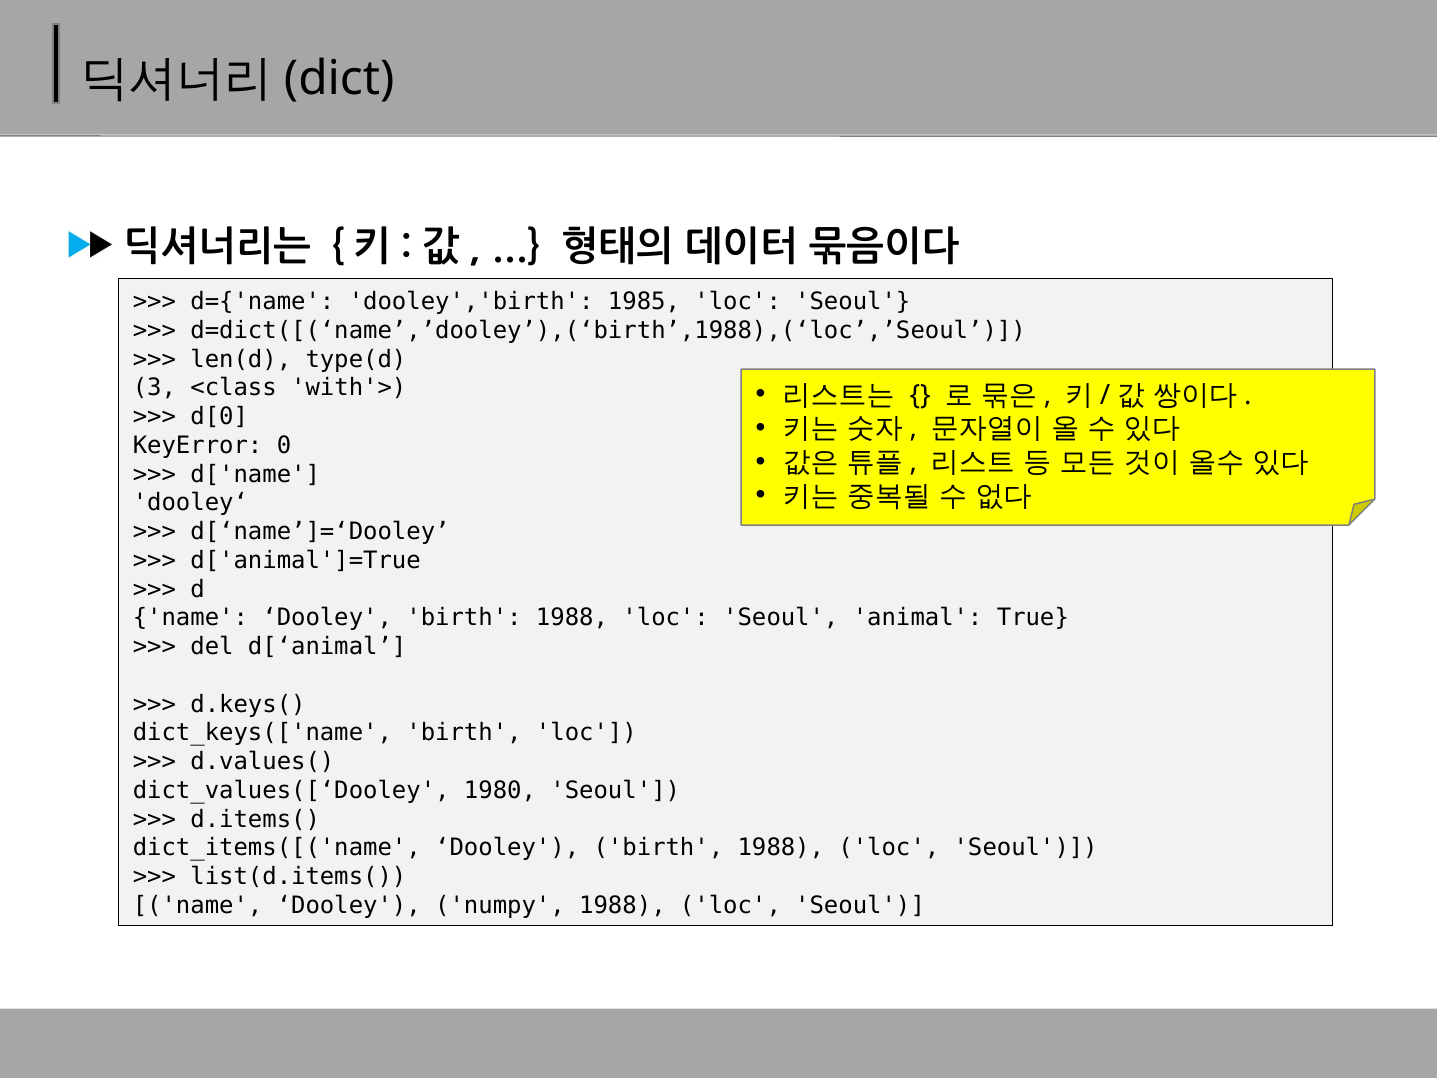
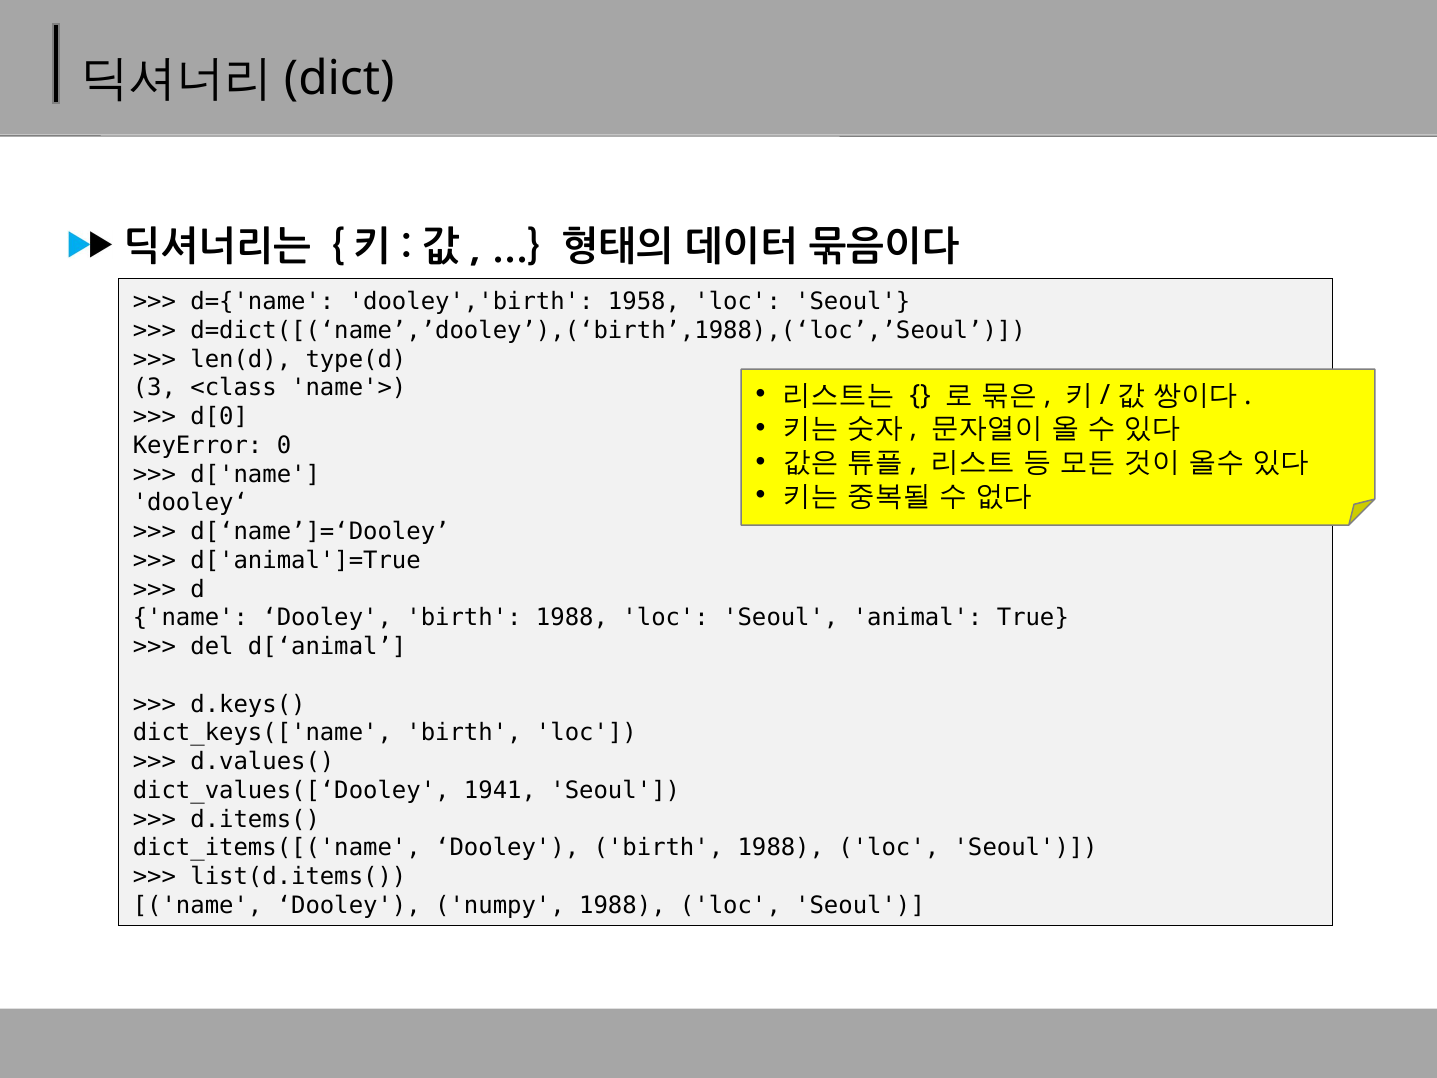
1985: 1985 -> 1958
with'>: with'> -> name'>
1980: 1980 -> 1941
